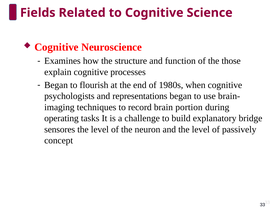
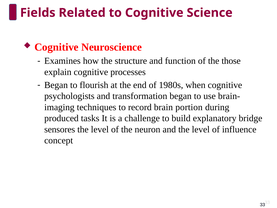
representations: representations -> transformation
operating: operating -> produced
passively: passively -> influence
